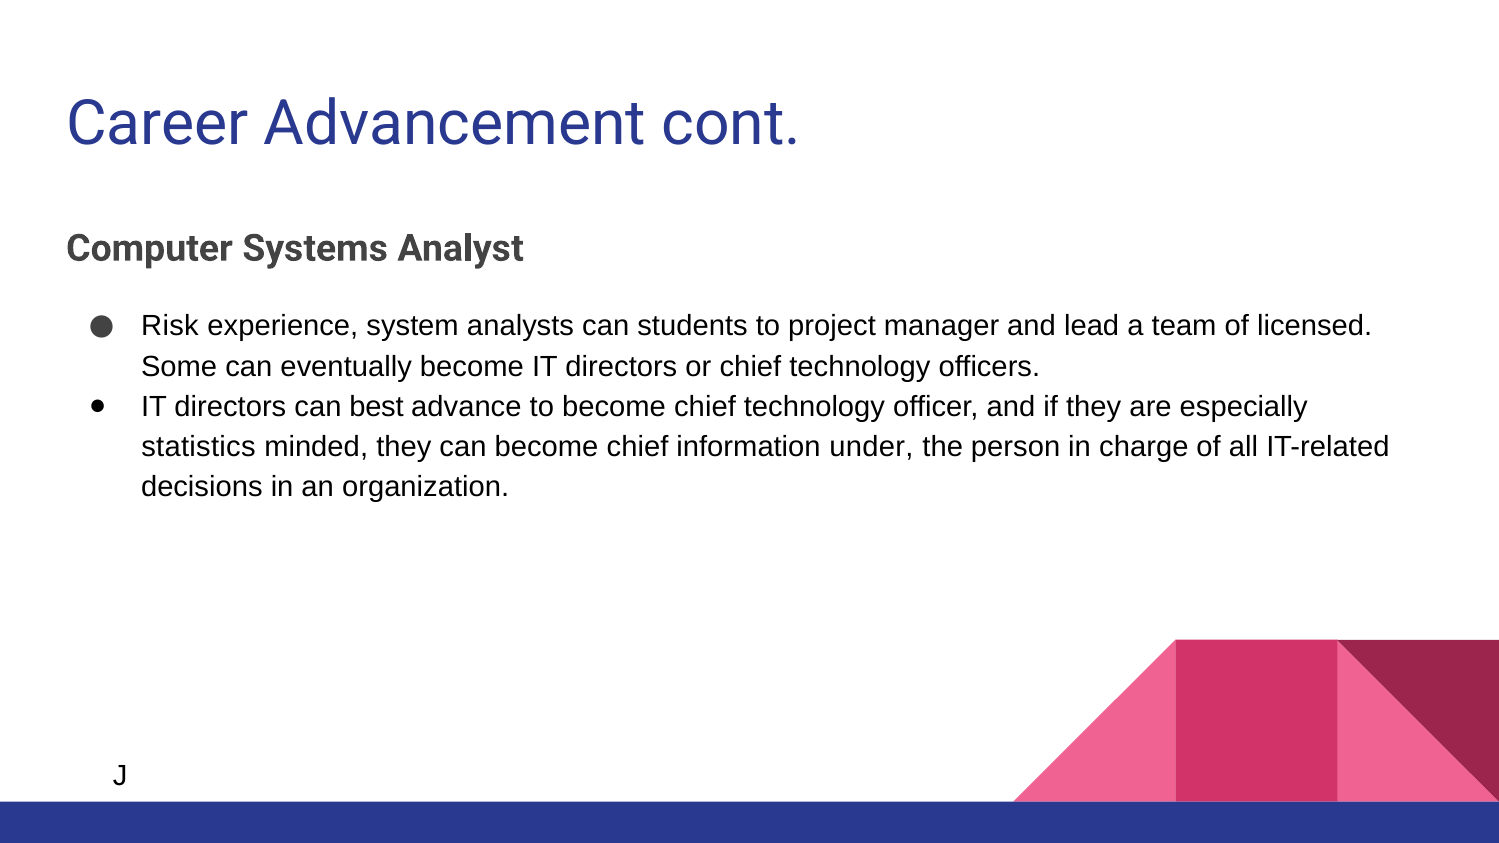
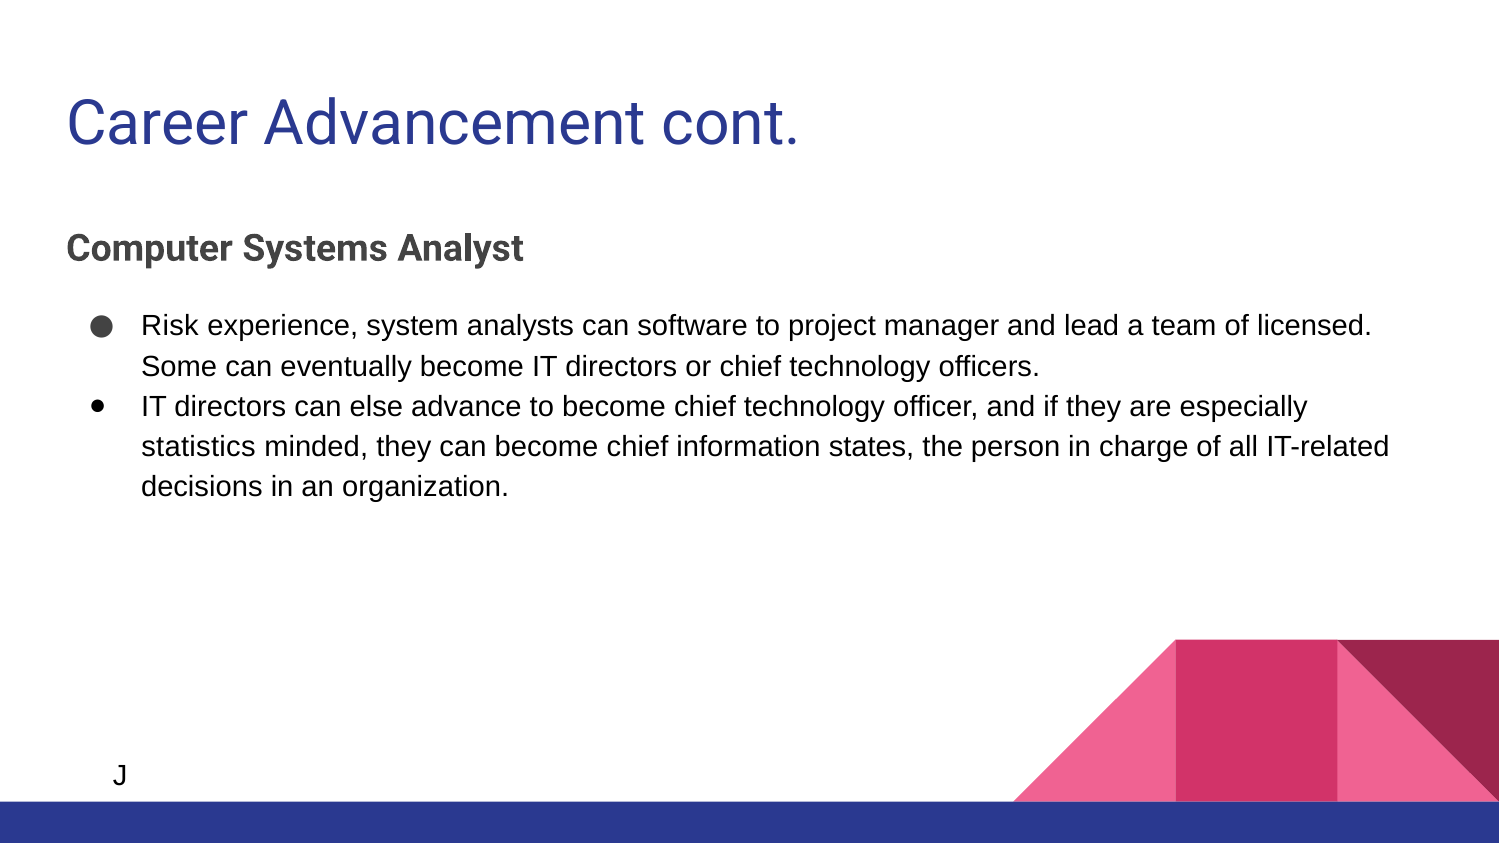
students: students -> software
best: best -> else
under: under -> states
